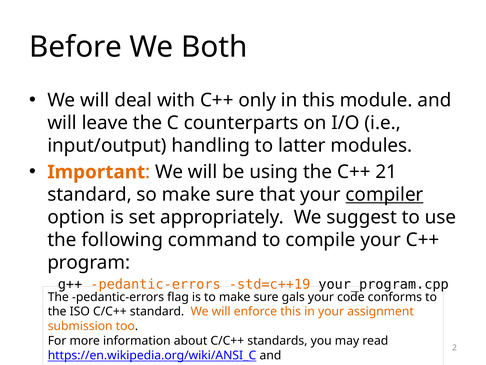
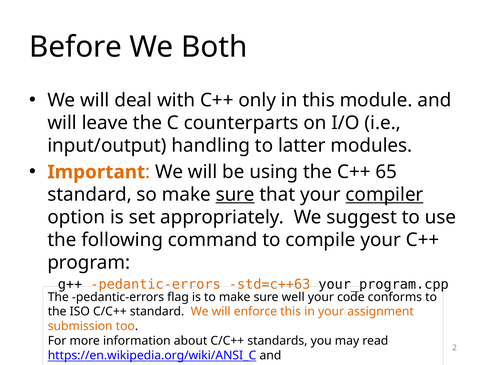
21: 21 -> 65
sure at (235, 194) underline: none -> present
std=c++19: std=c++19 -> std=c++63
gals: gals -> well
